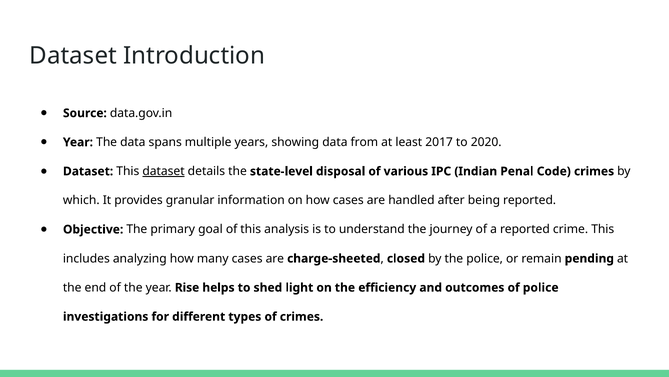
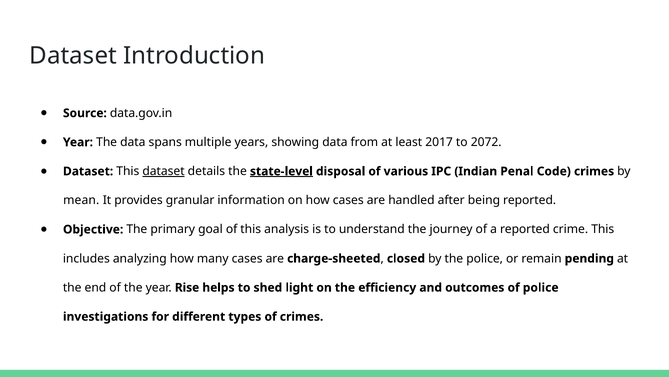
2020: 2020 -> 2072
state-level underline: none -> present
which: which -> mean
